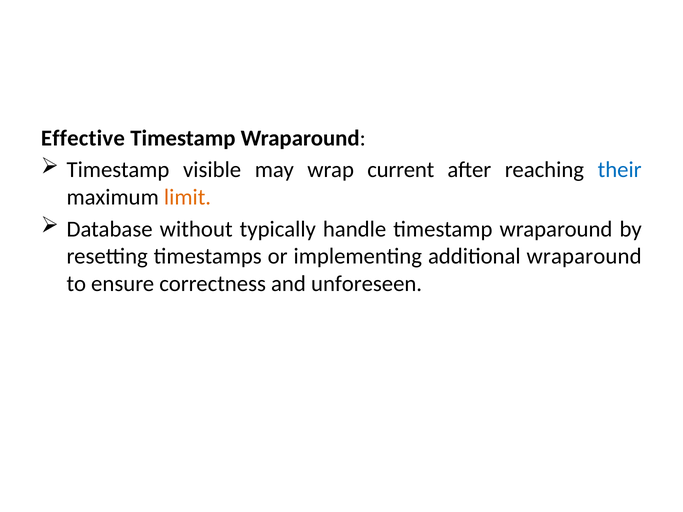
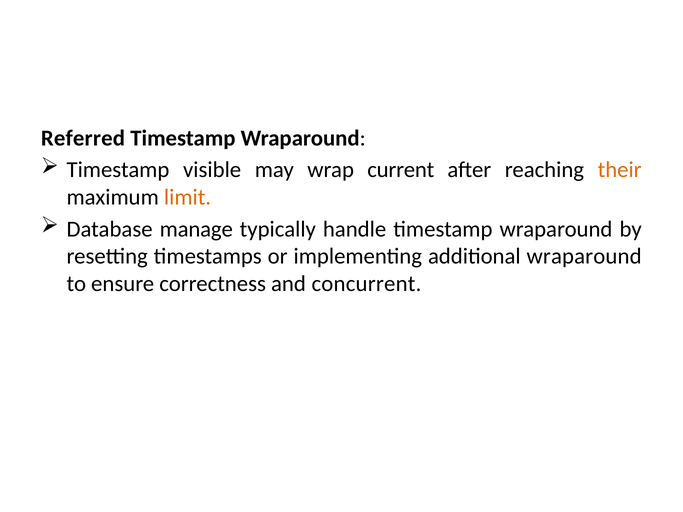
Effective: Effective -> Referred
their colour: blue -> orange
without: without -> manage
unforeseen: unforeseen -> concurrent
